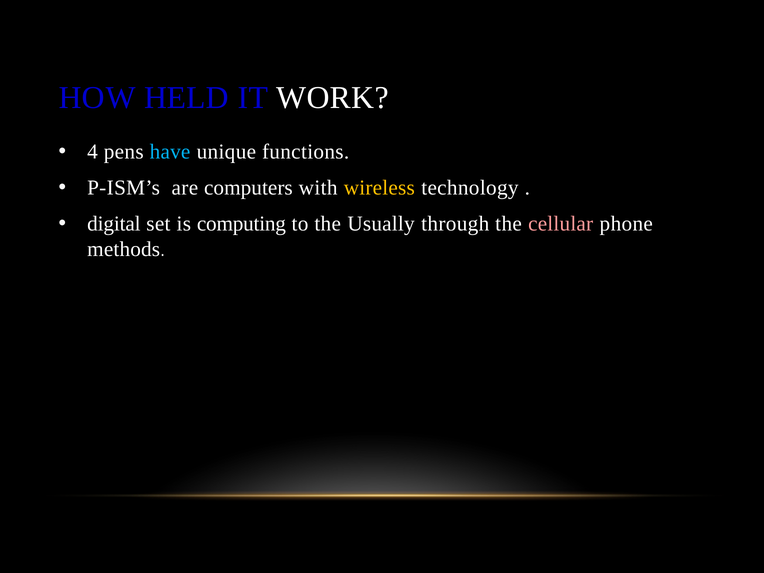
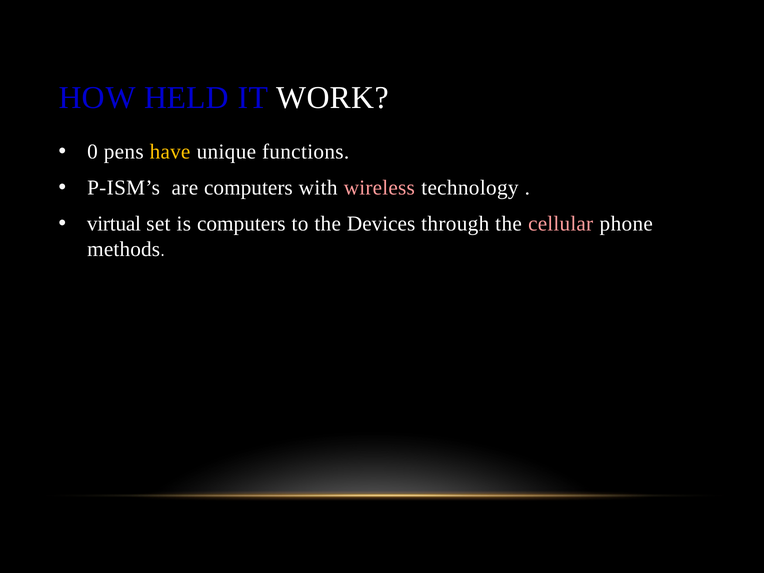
4: 4 -> 0
have colour: light blue -> yellow
wireless colour: yellow -> pink
digital: digital -> virtual
is computing: computing -> computers
Usually: Usually -> Devices
